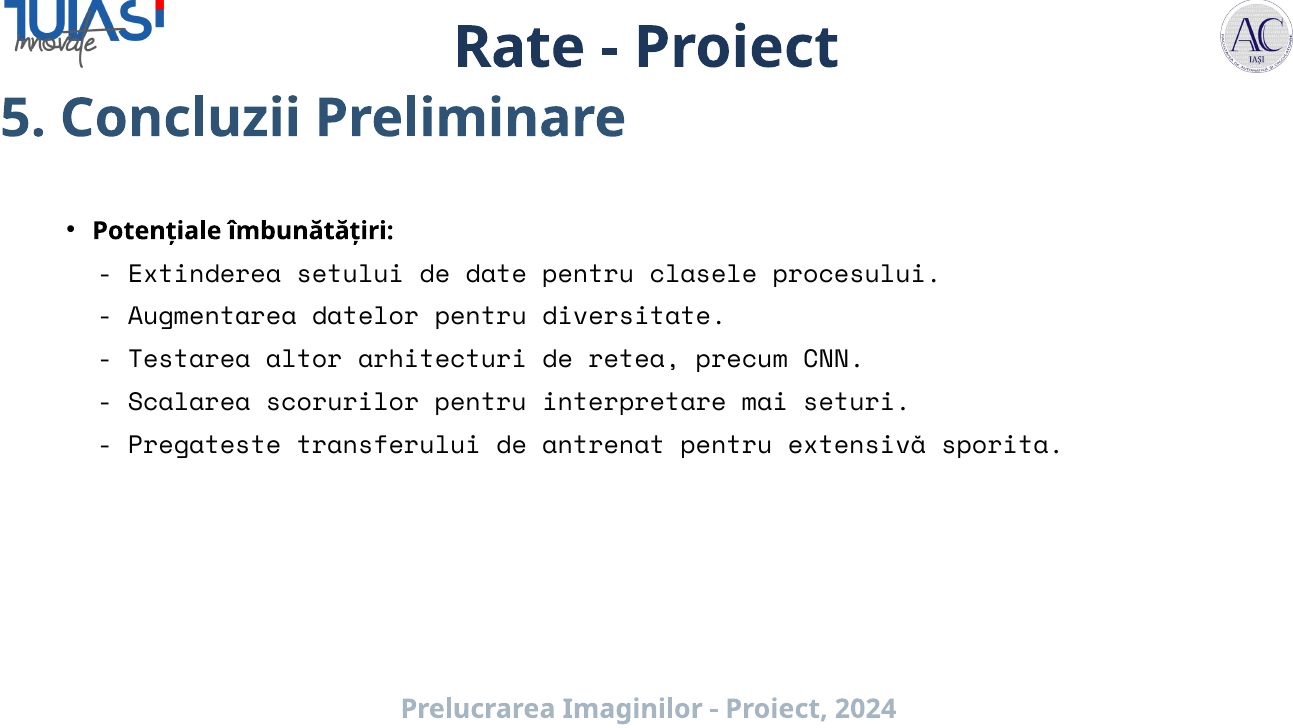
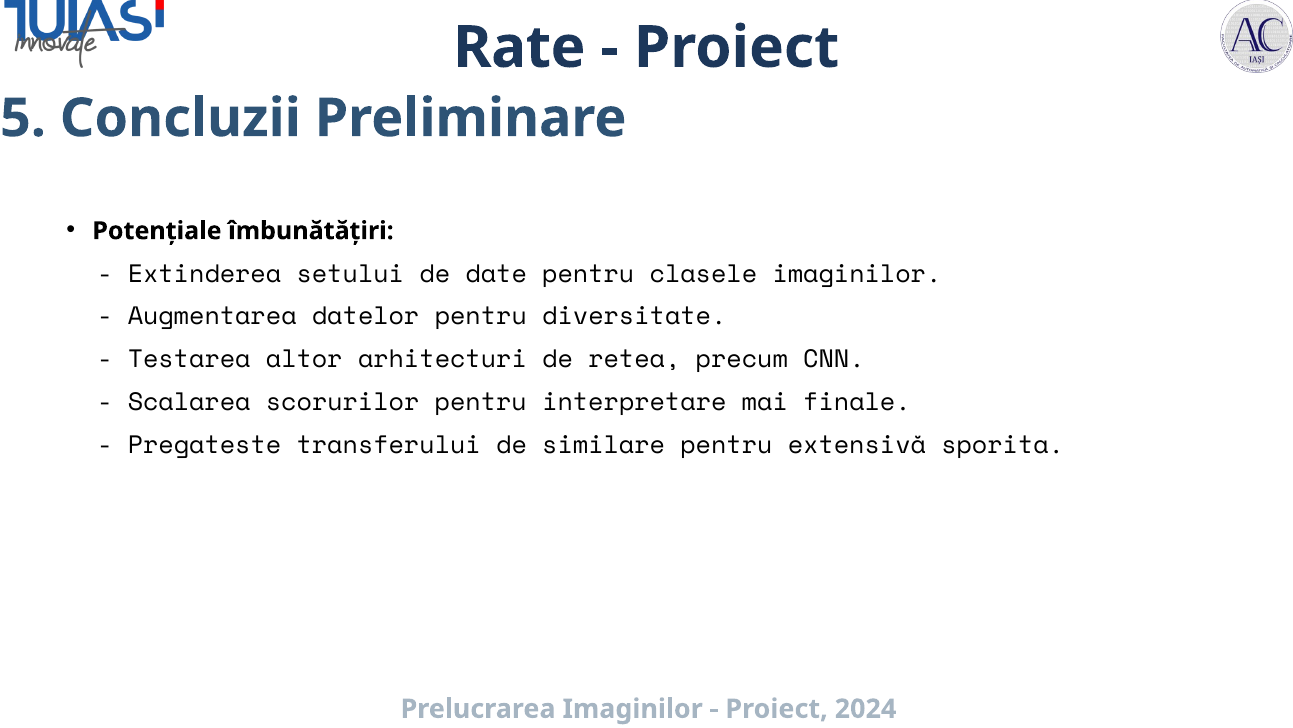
clasele procesului: procesului -> imaginilor
seturi: seturi -> finale
antrenat: antrenat -> similare
